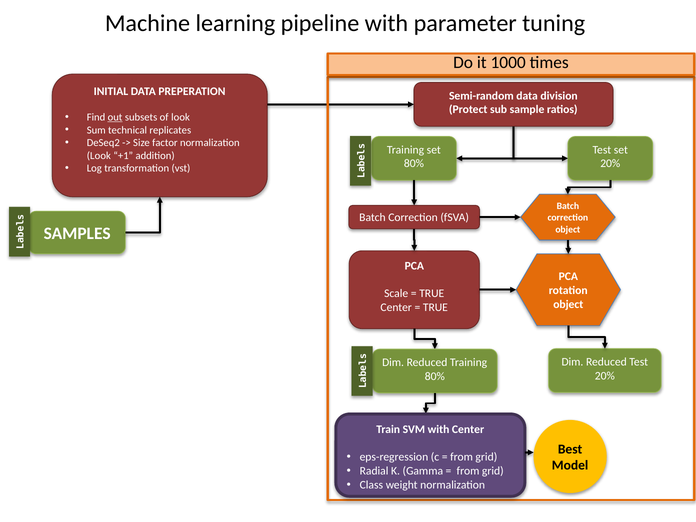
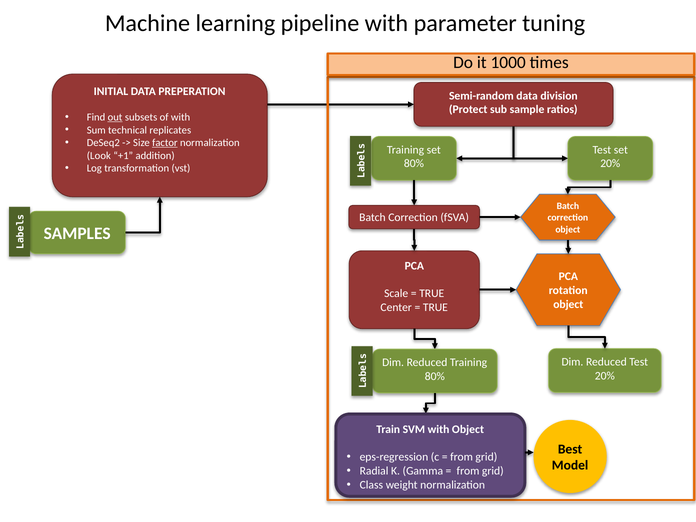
of look: look -> with
factor underline: none -> present
with Center: Center -> Object
